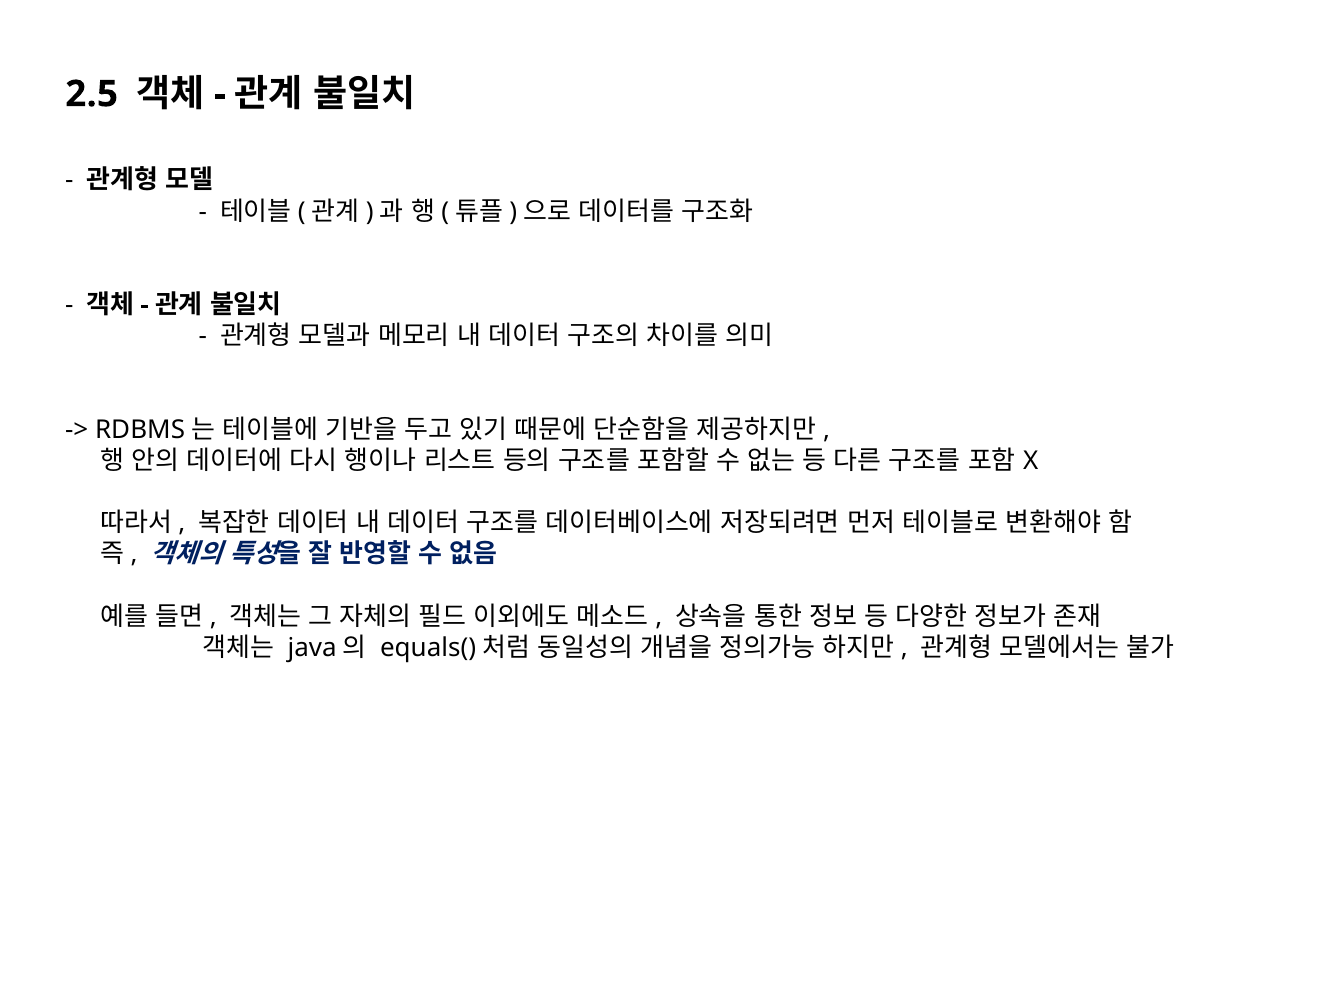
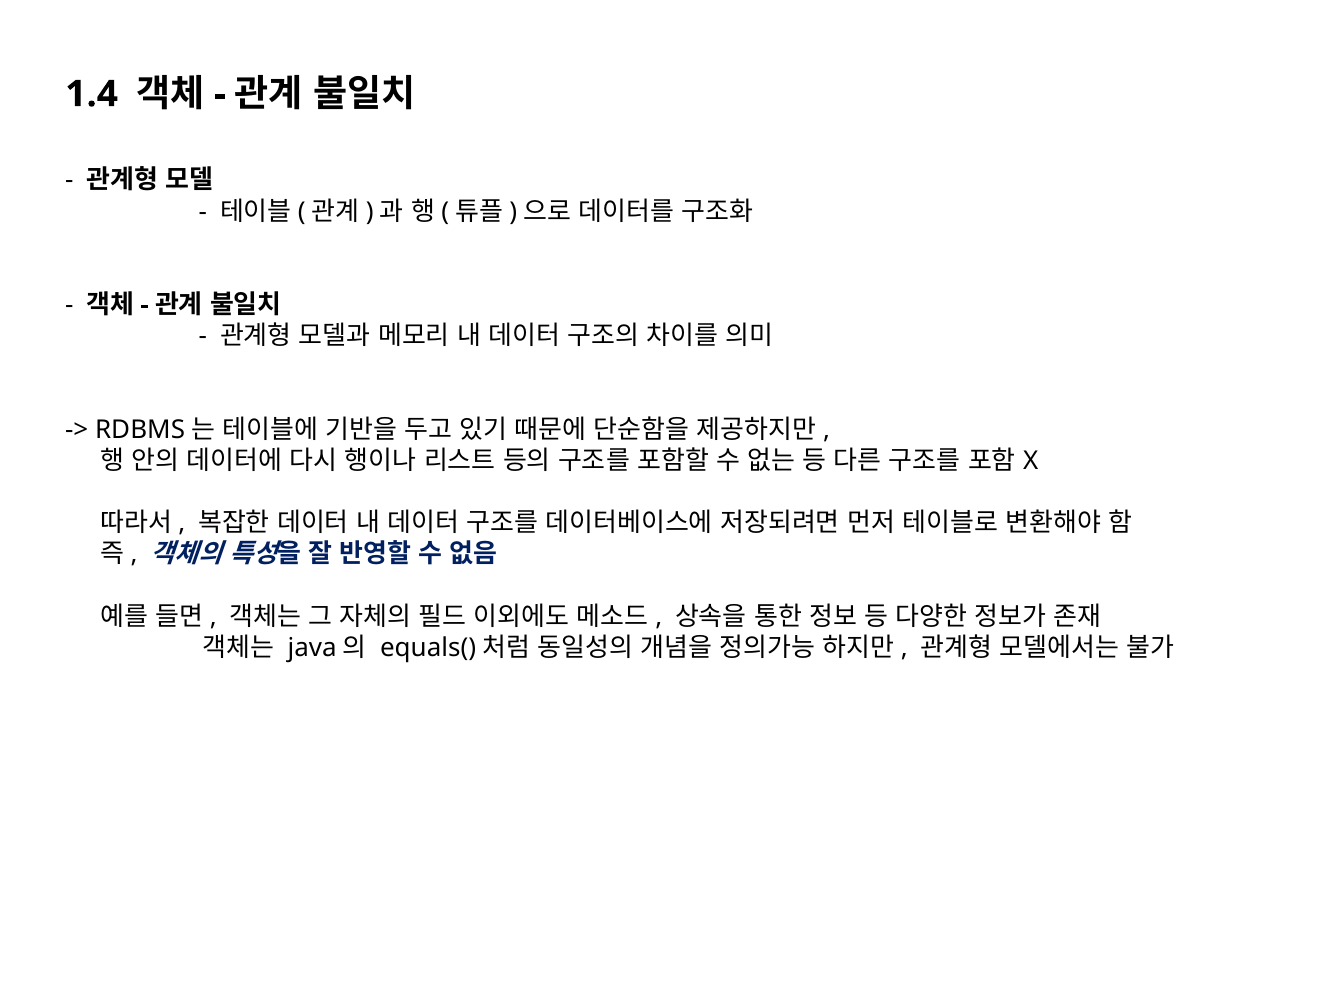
2.5: 2.5 -> 1.4
